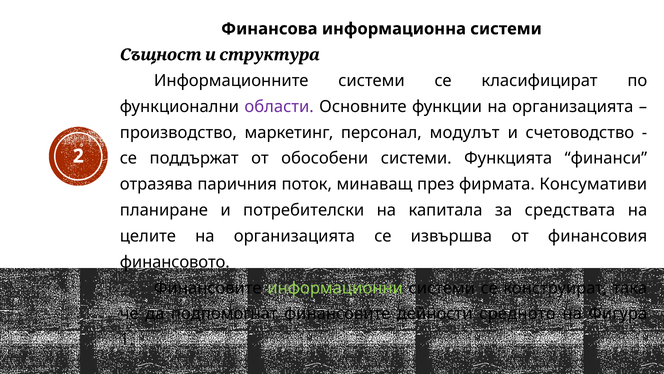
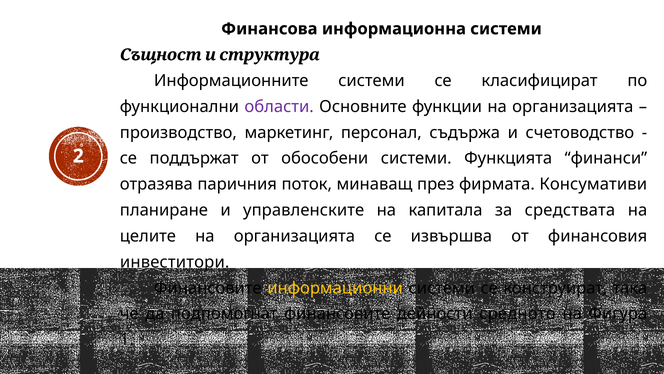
модулът: модулът -> съдържа
потребителски: потребителски -> управленските
финансовото: финансовото -> инвеститори
информационни colour: light green -> yellow
